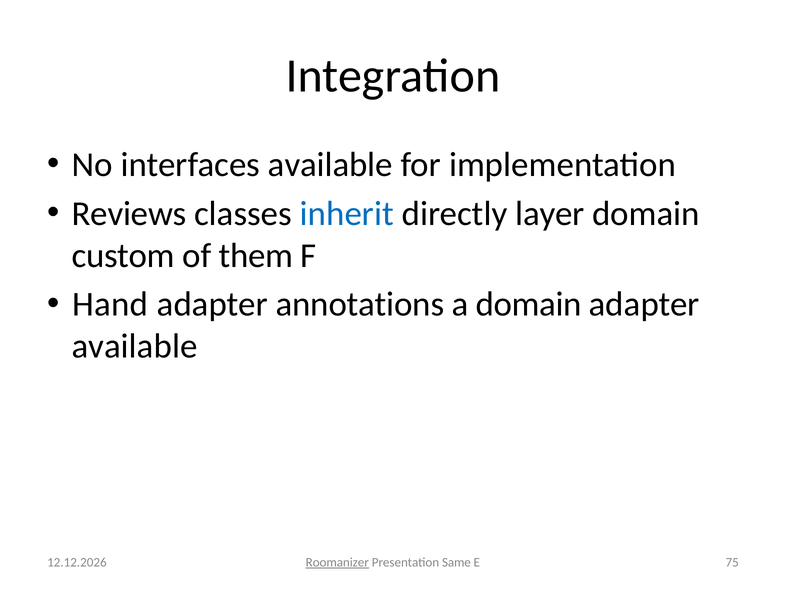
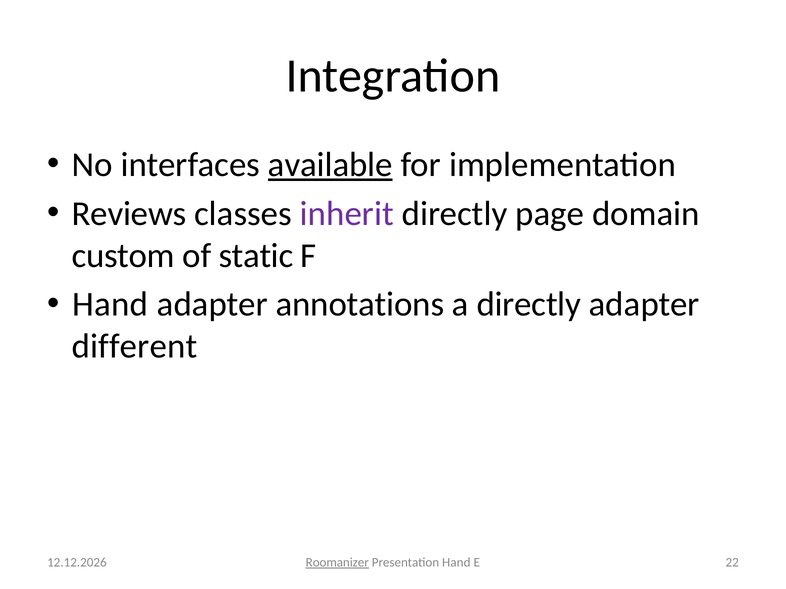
available at (330, 165) underline: none -> present
inherit colour: blue -> purple
layer: layer -> page
them: them -> static
a domain: domain -> directly
available at (135, 347): available -> different
Presentation Same: Same -> Hand
75: 75 -> 22
